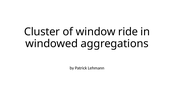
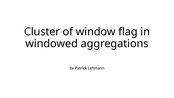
ride: ride -> flag
